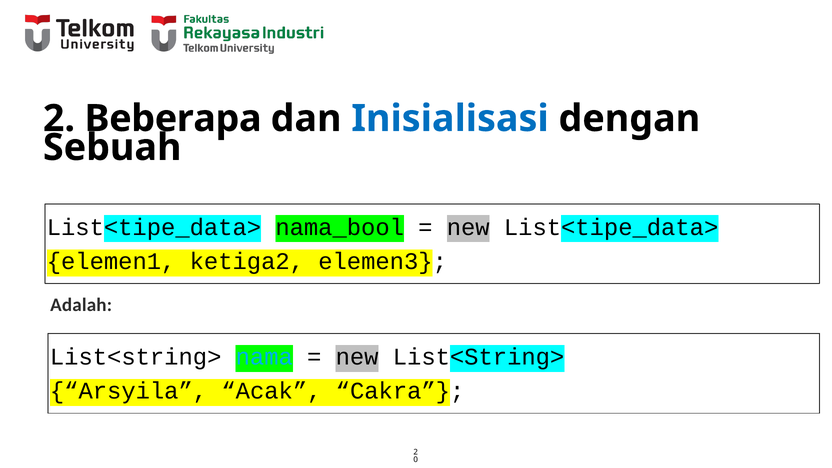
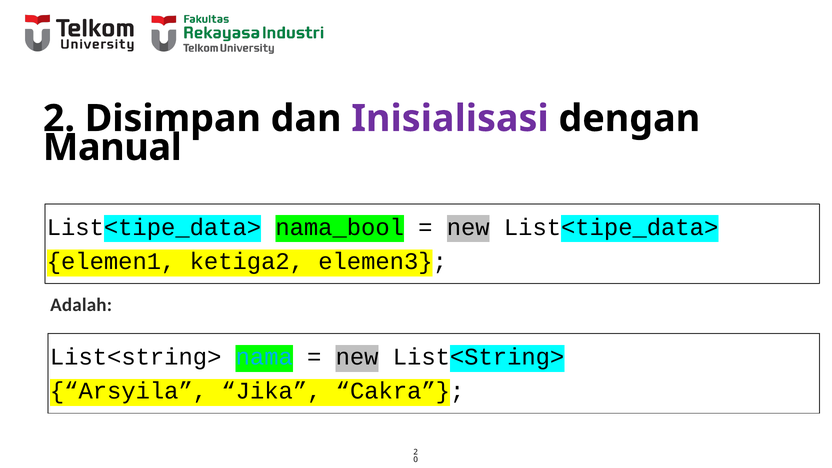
Beberapa: Beberapa -> Disimpan
Inisialisasi colour: blue -> purple
Sebuah: Sebuah -> Manual
Acak: Acak -> Jika
